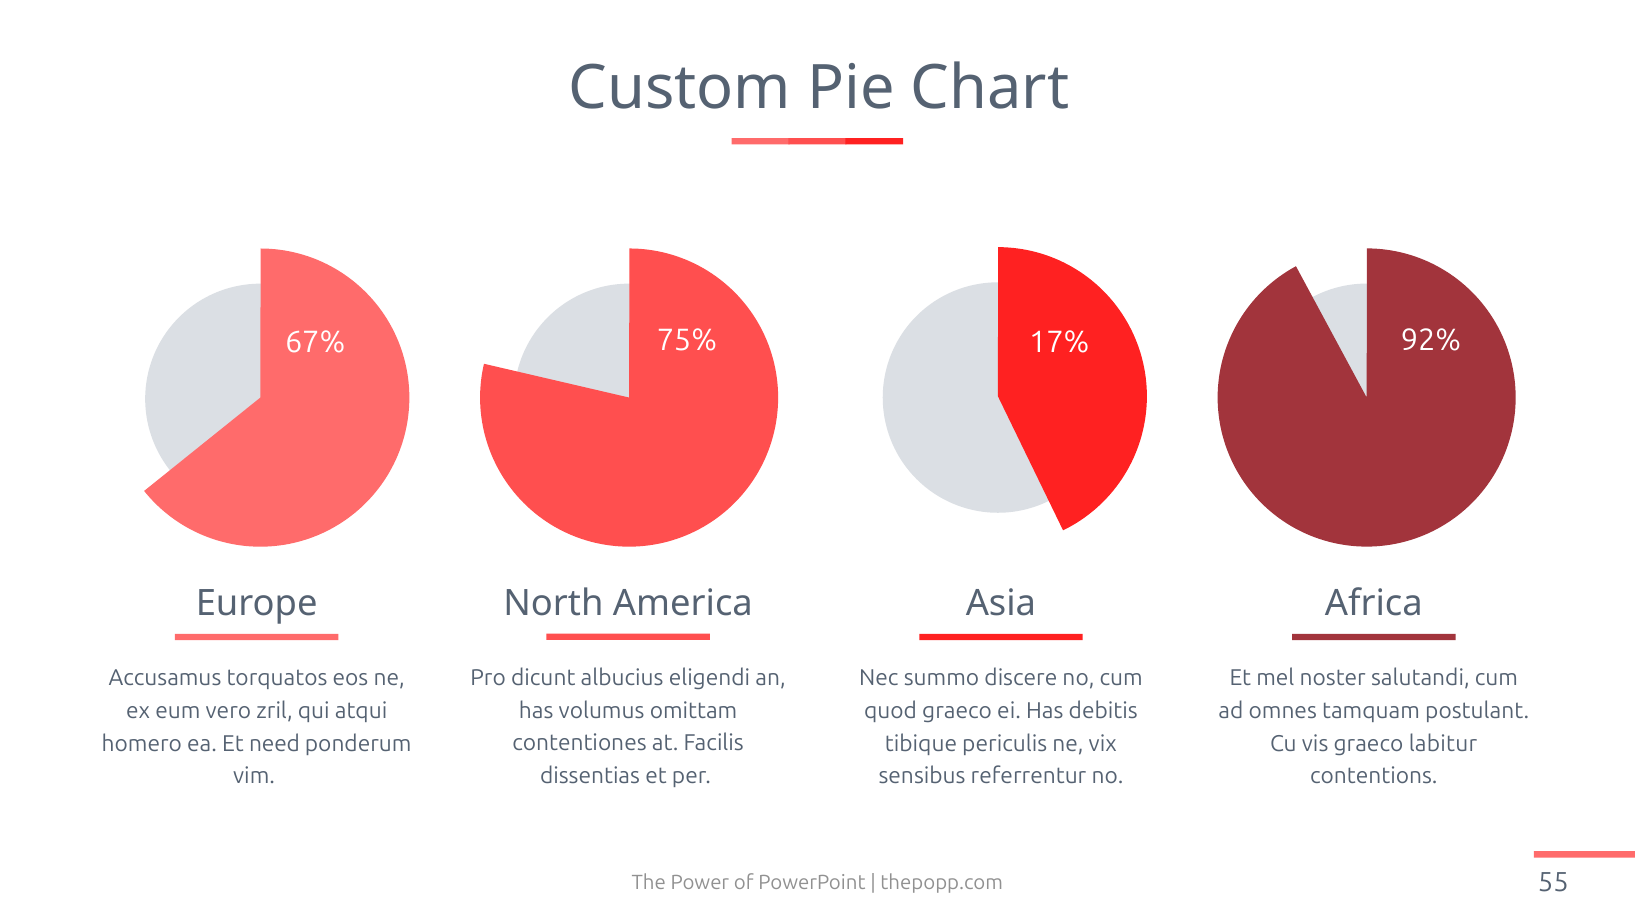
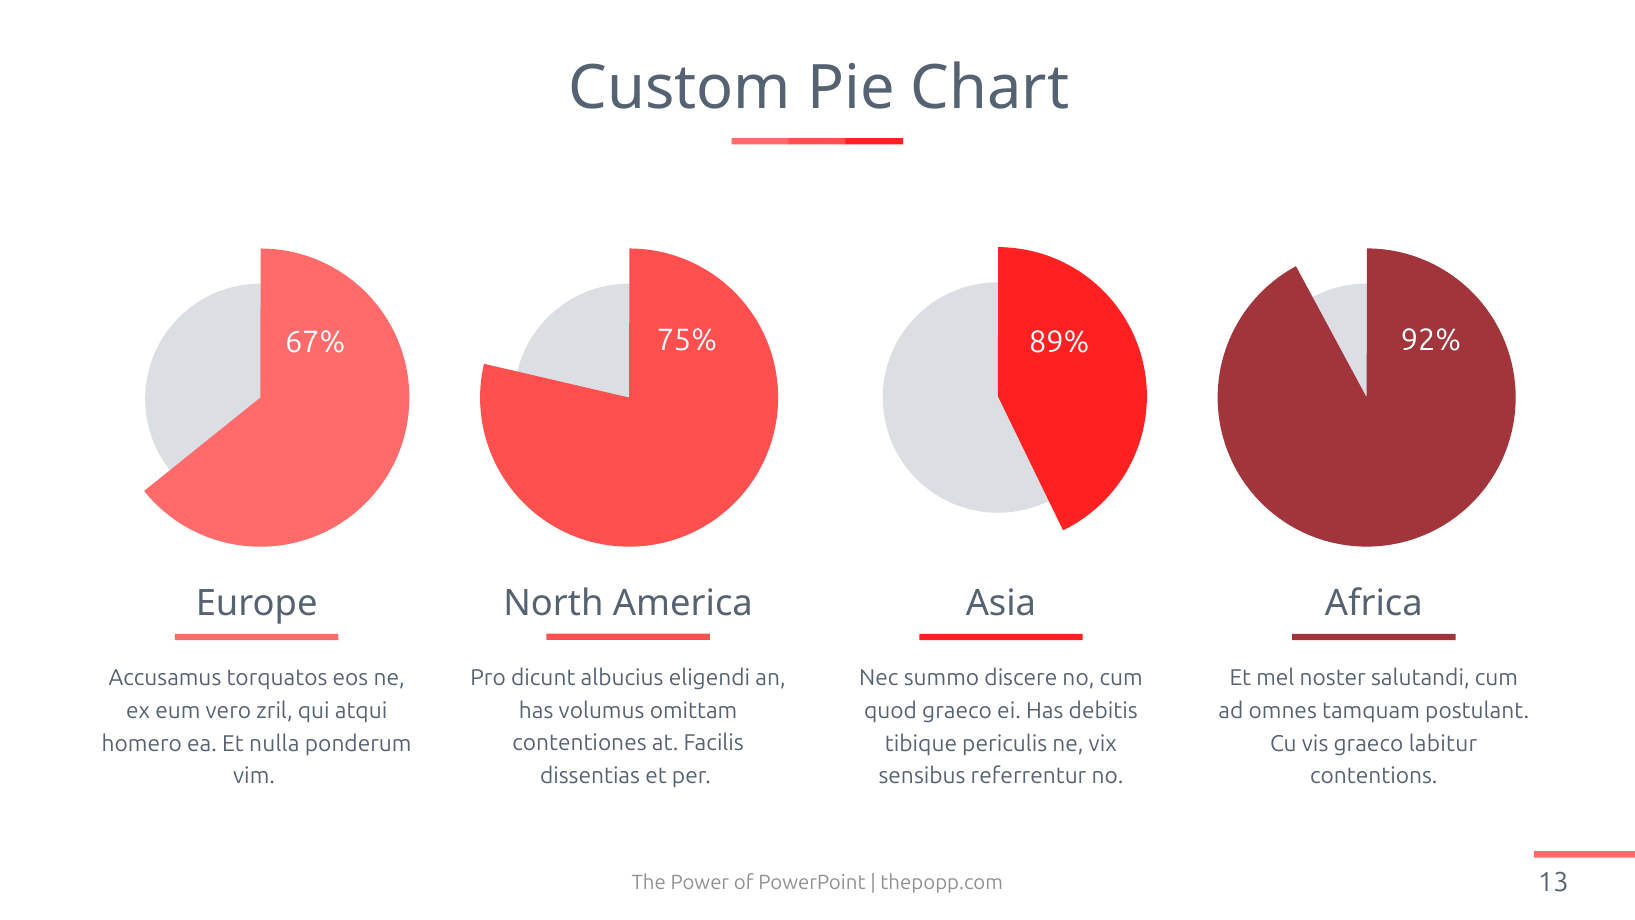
17%: 17% -> 89%
need: need -> nulla
55: 55 -> 13
